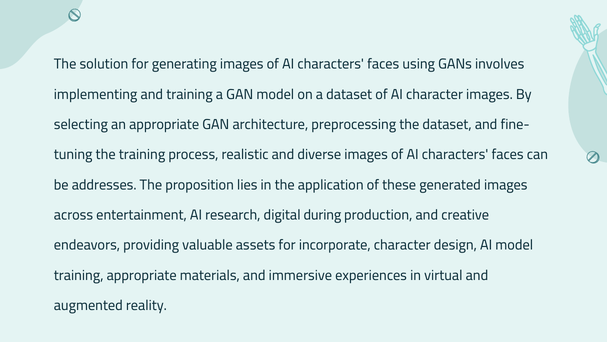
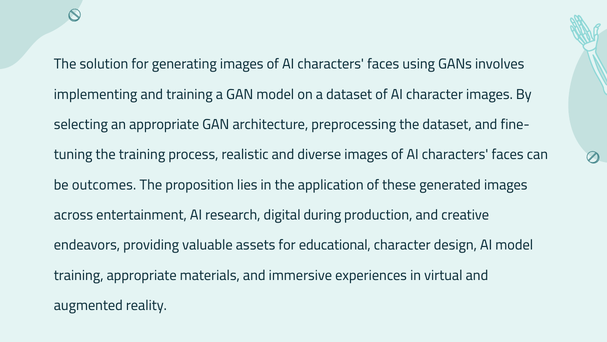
addresses: addresses -> outcomes
incorporate: incorporate -> educational
